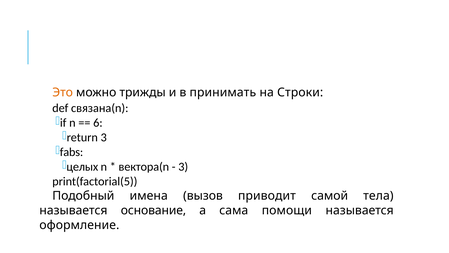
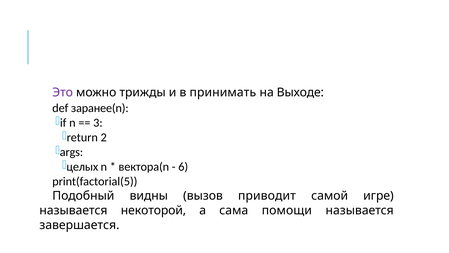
Это colour: orange -> purple
Строки: Строки -> Выходе
связана(n: связана(n -> заранее(n
6: 6 -> 3
return 3: 3 -> 2
fabs: fabs -> args
3 at (183, 166): 3 -> 6
имена: имена -> видны
тела: тела -> игре
основание: основание -> некоторой
оформление: оформление -> завершается
